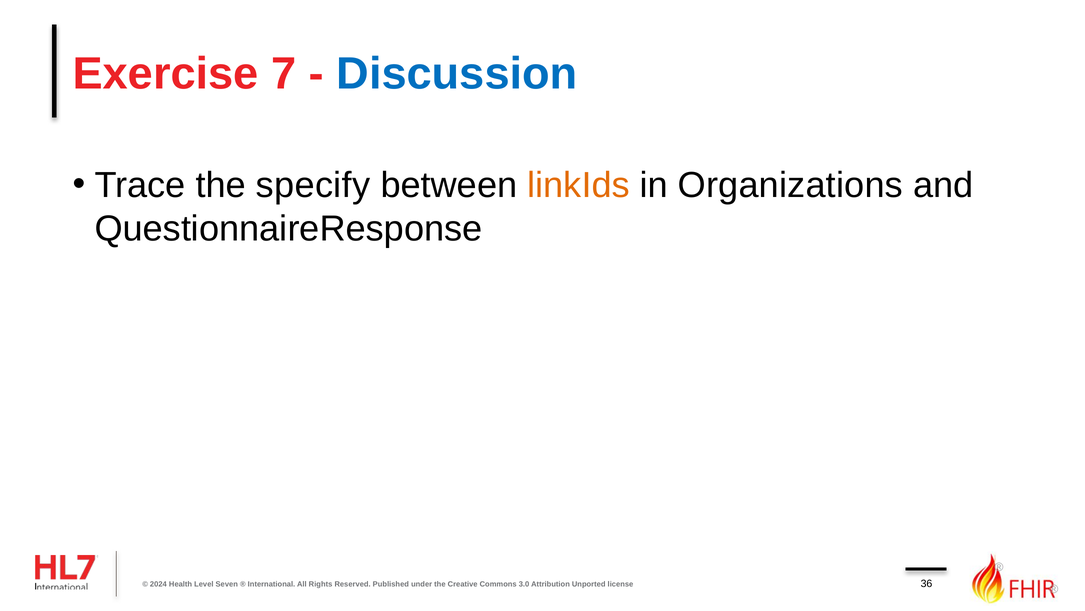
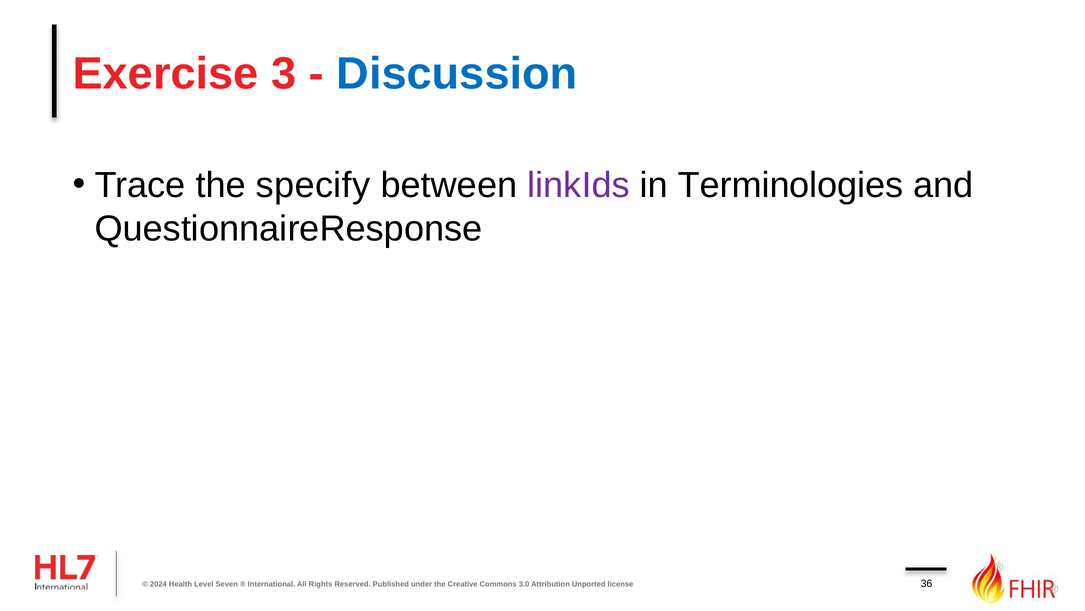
7: 7 -> 3
linkIds colour: orange -> purple
Organizations: Organizations -> Terminologies
